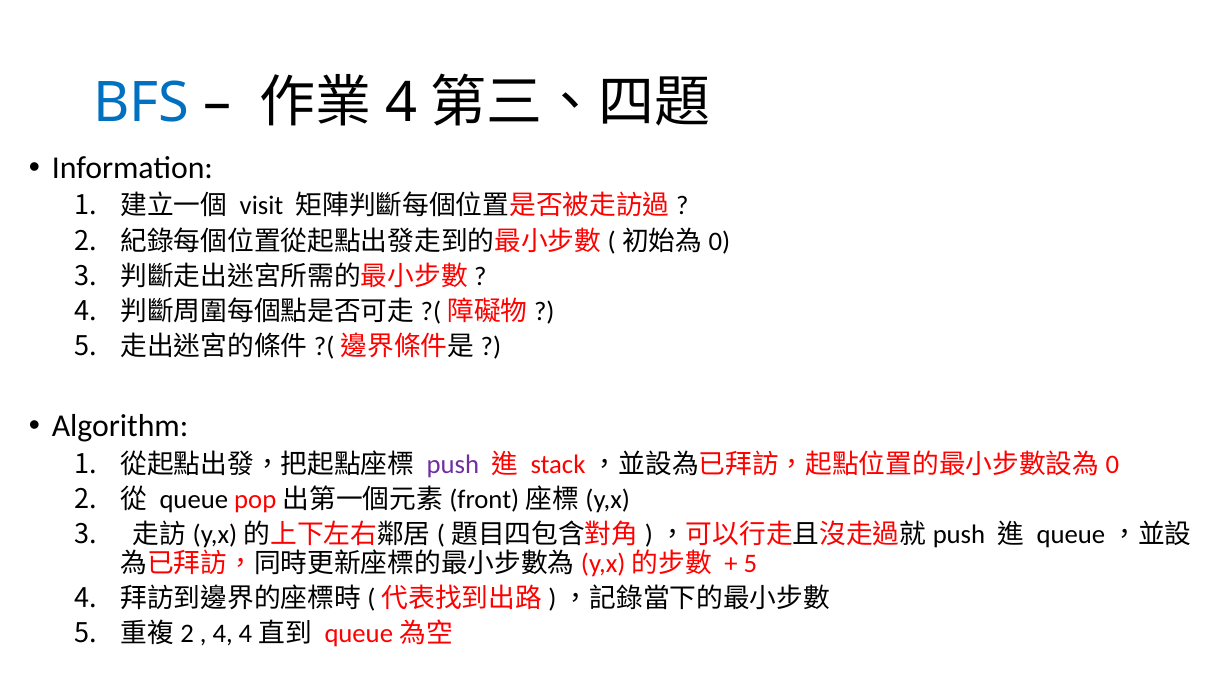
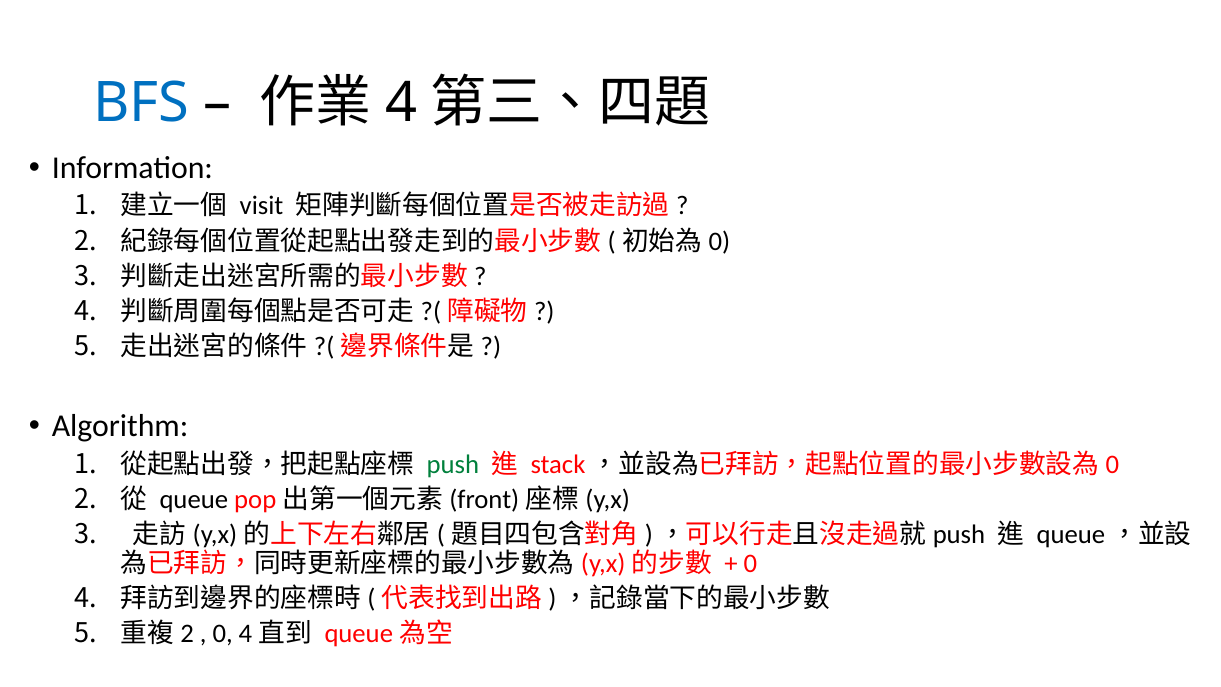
push colour: purple -> green
5 at (750, 563): 5 -> 0
4 at (223, 634): 4 -> 0
